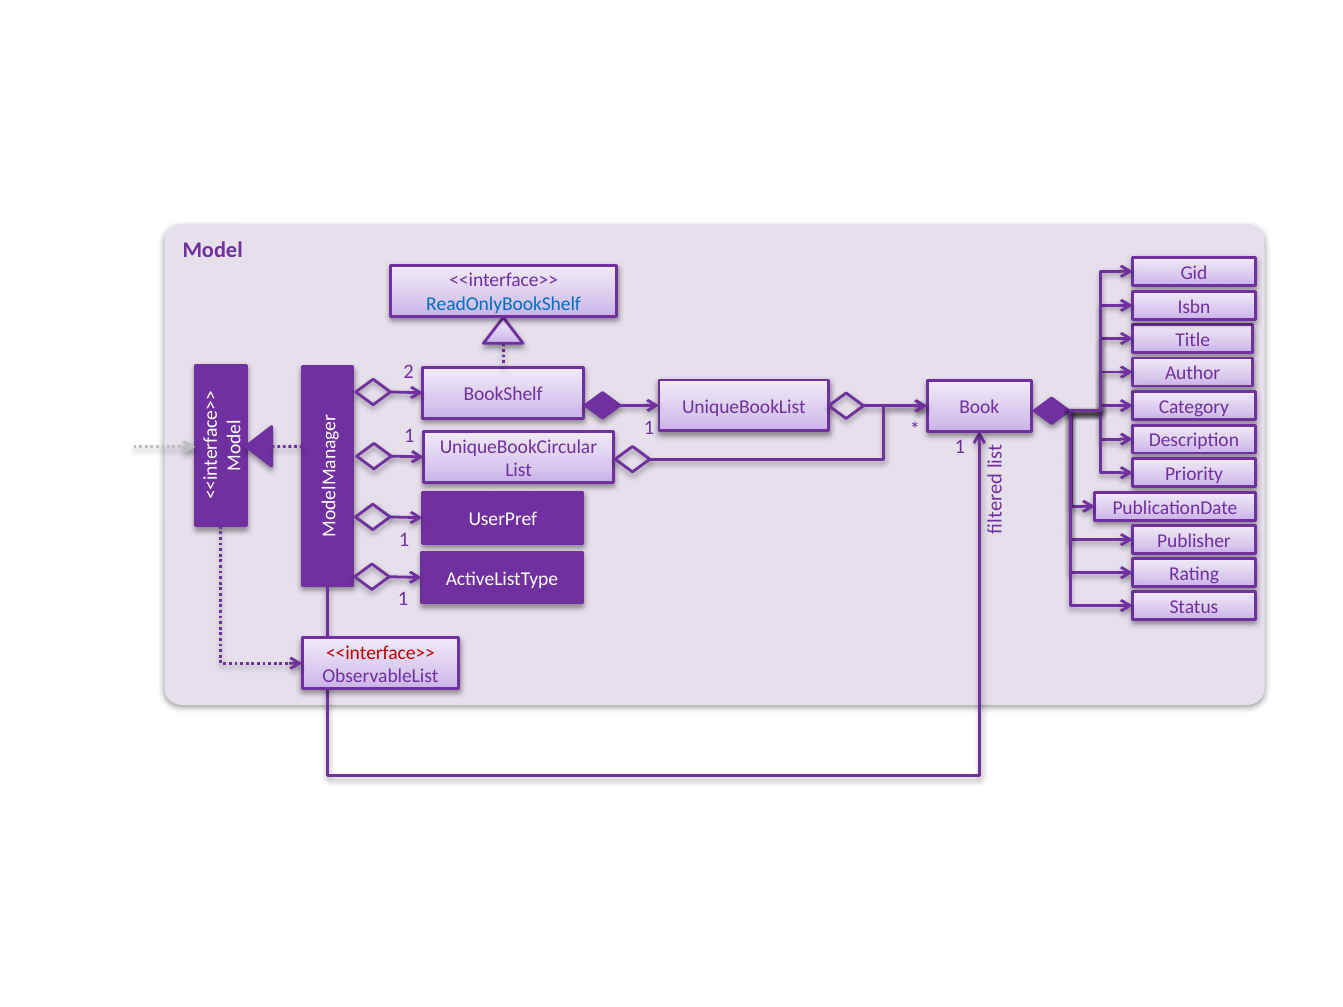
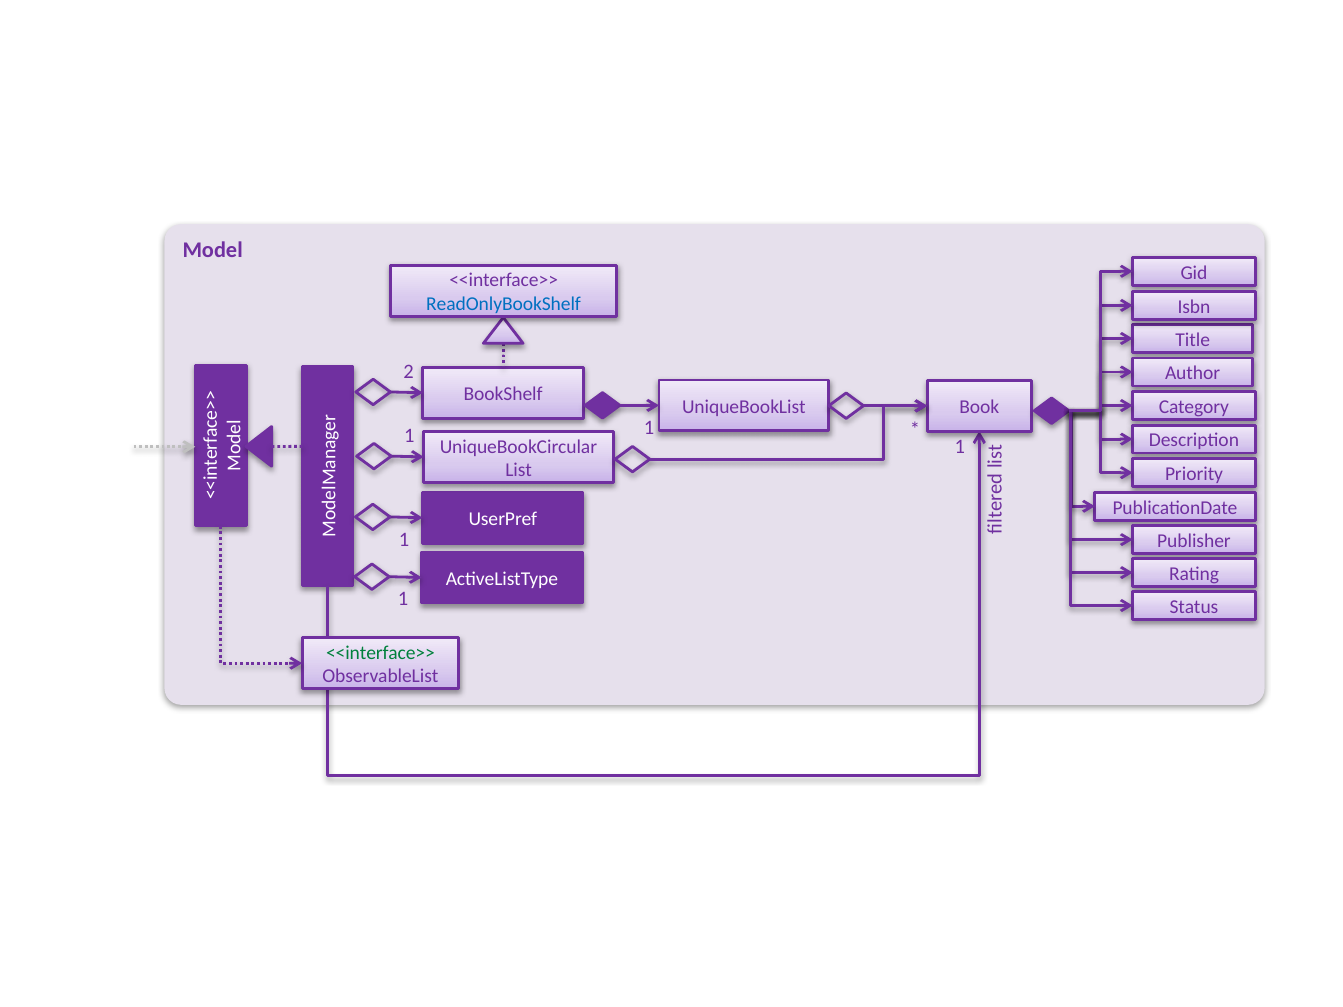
<<interface>> at (380, 653) colour: red -> green
